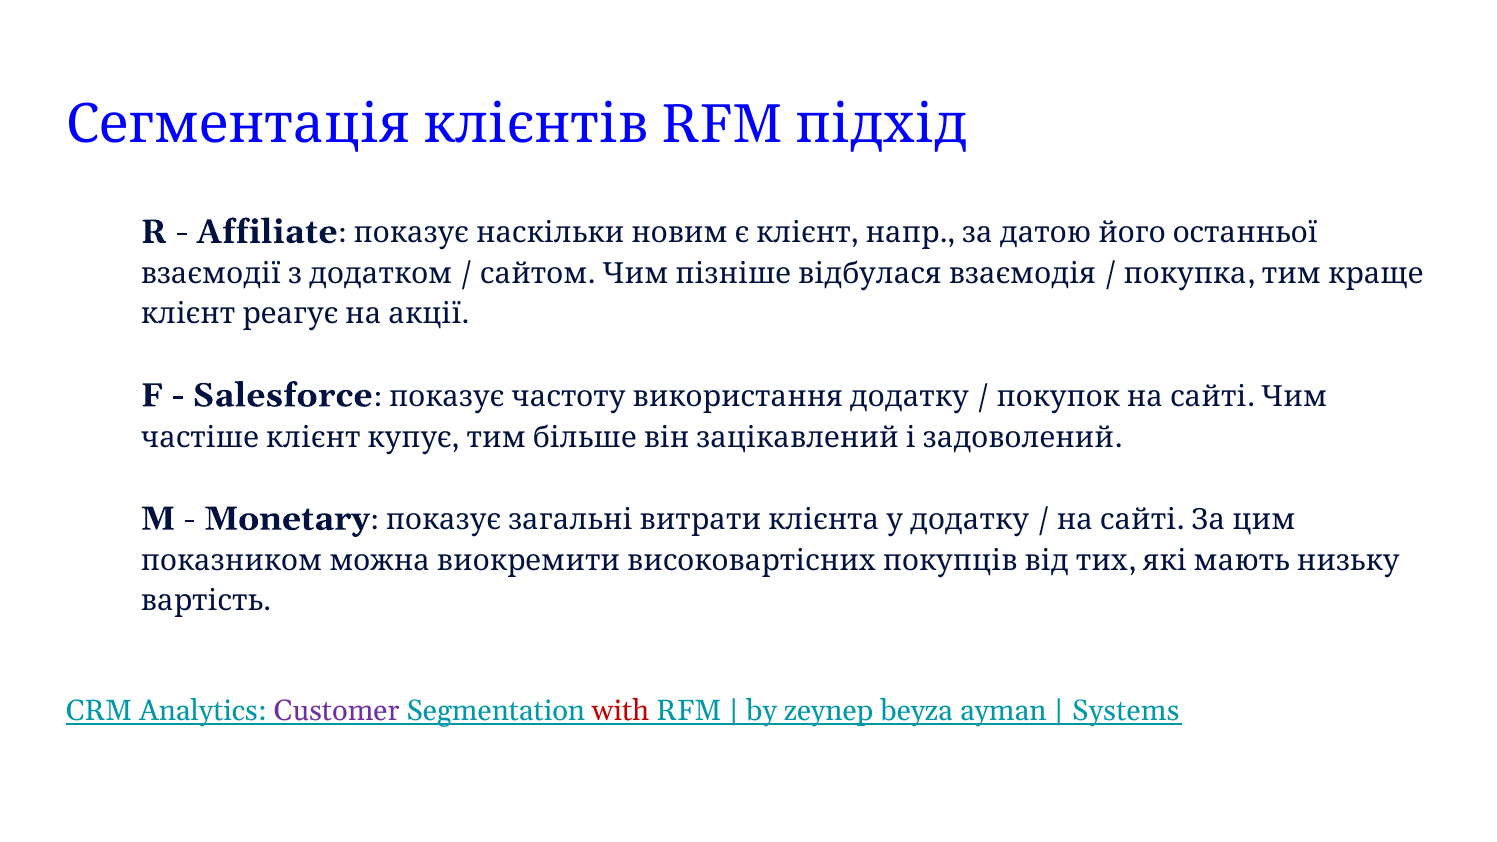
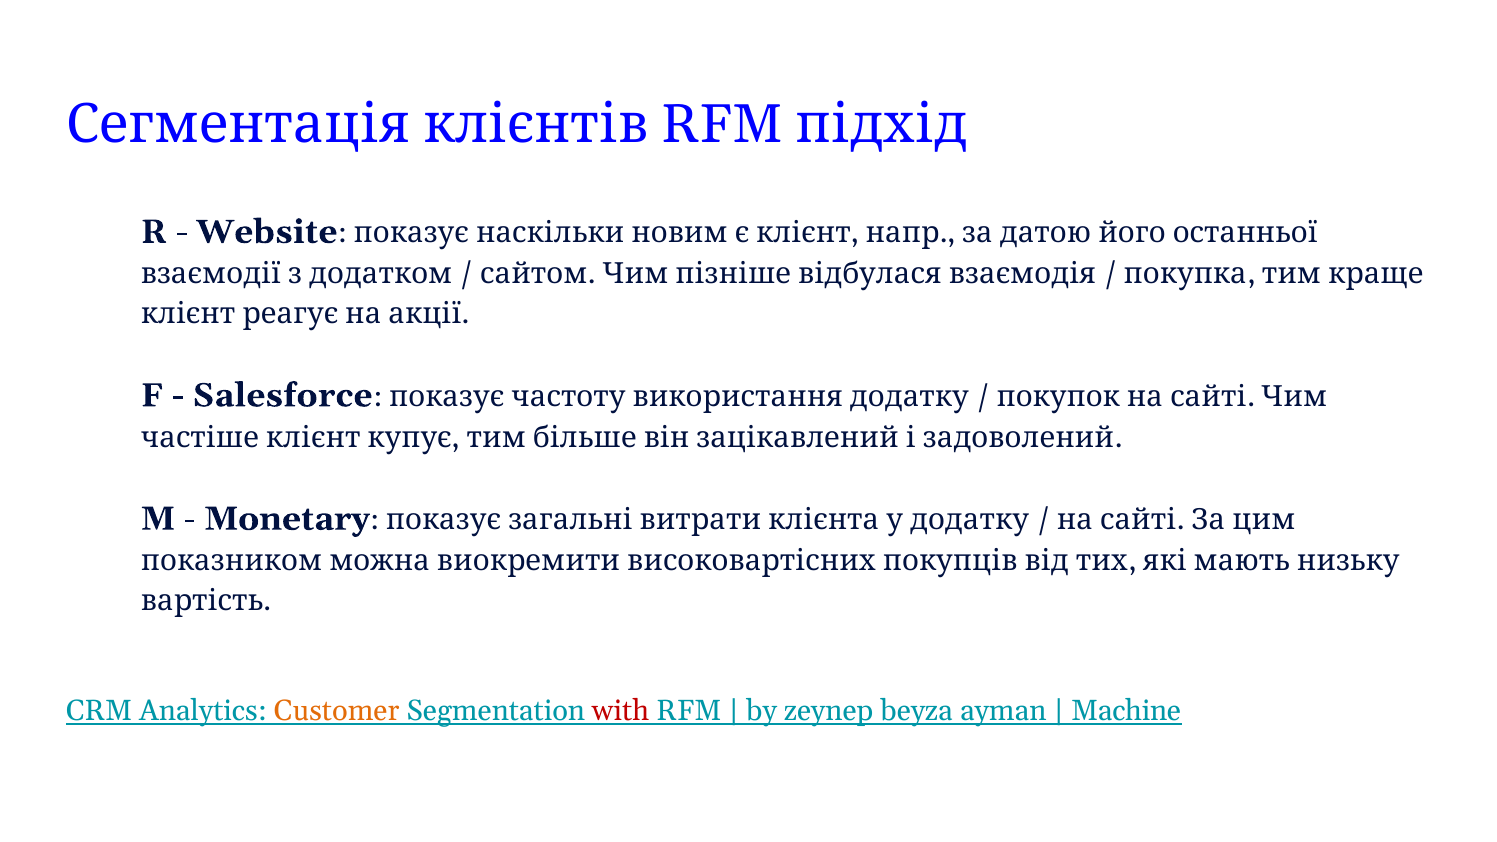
Affiliate: Affiliate -> Website
Customer colour: purple -> orange
Systems: Systems -> Machine
